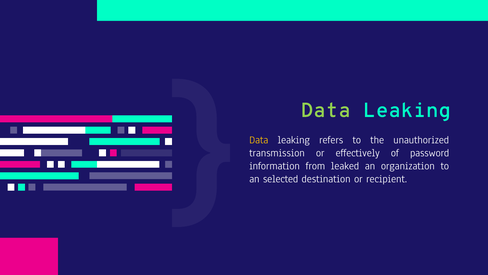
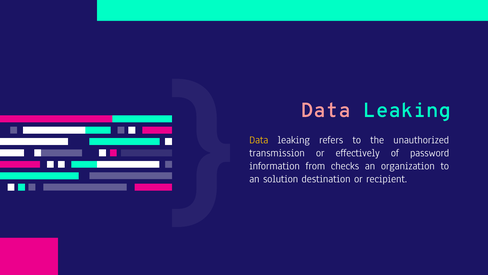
Data at (326, 110) colour: light green -> pink
leaked: leaked -> checks
selected: selected -> solution
